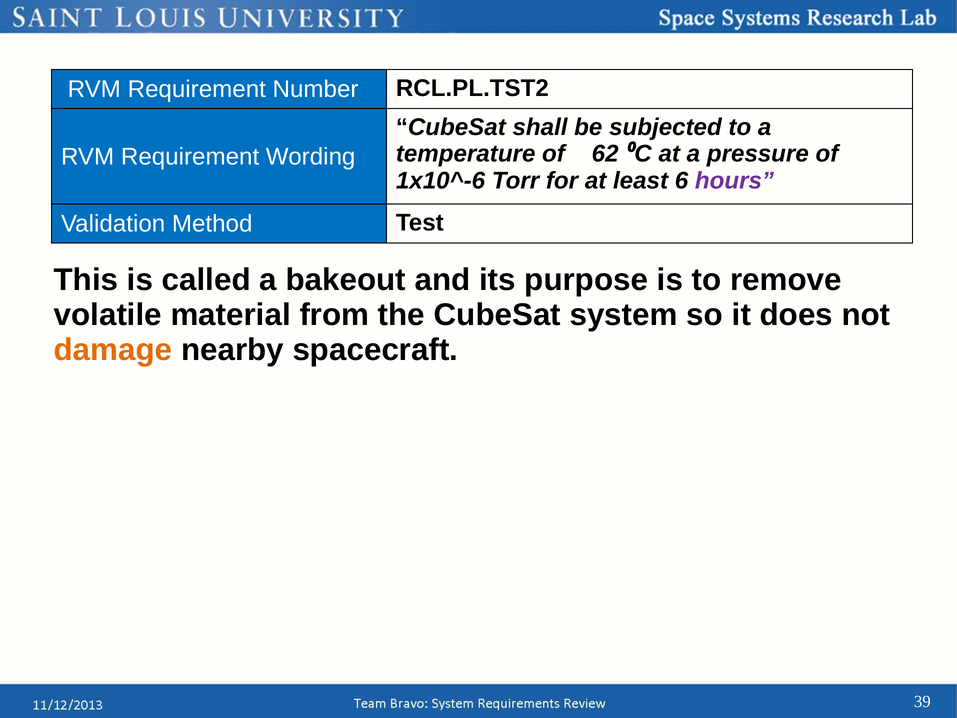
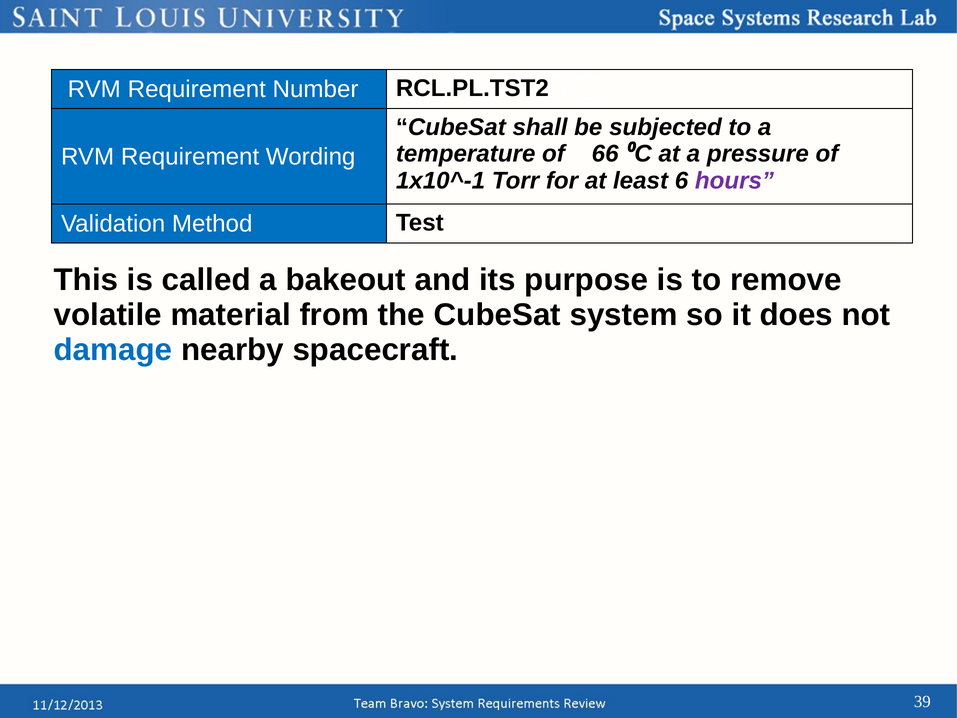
62: 62 -> 66
1x10^-6: 1x10^-6 -> 1x10^-1
damage colour: orange -> blue
